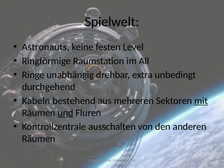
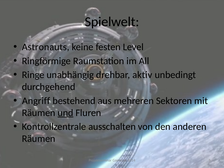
extra: extra -> aktiv
Kabeln: Kabeln -> Angriff
mit underline: present -> none
